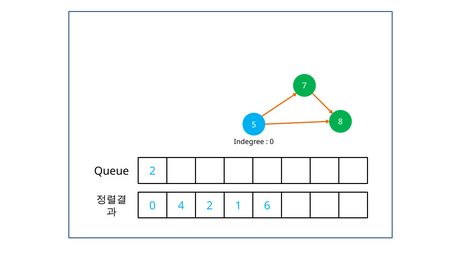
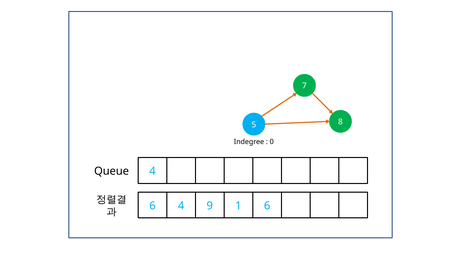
Queue 2: 2 -> 4
0 at (152, 205): 0 -> 6
4 2: 2 -> 9
